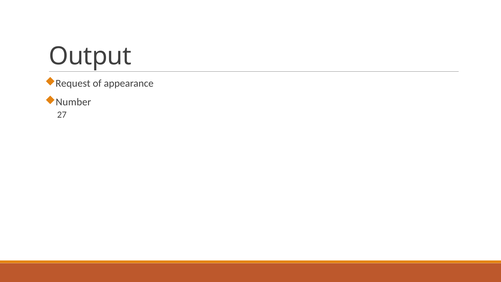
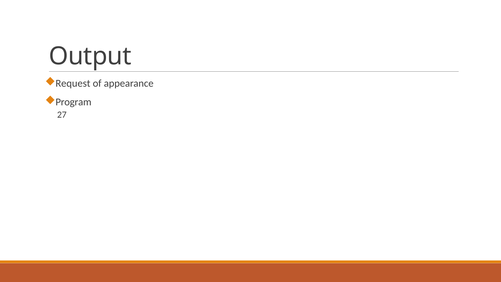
Number: Number -> Program
